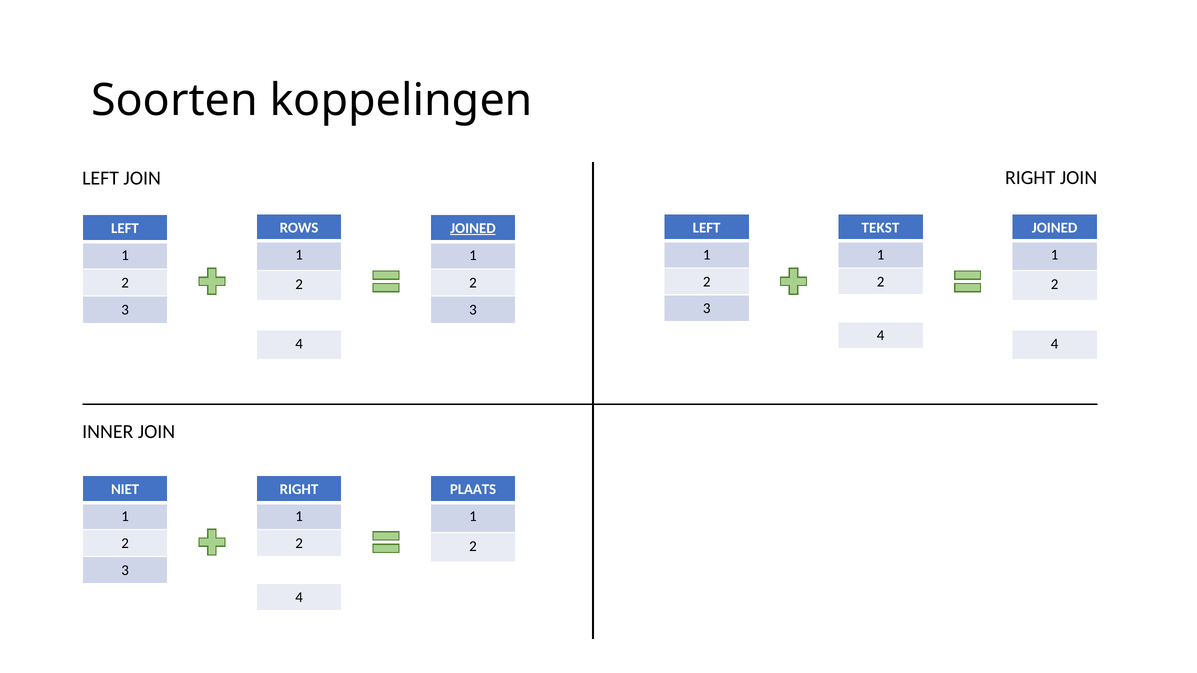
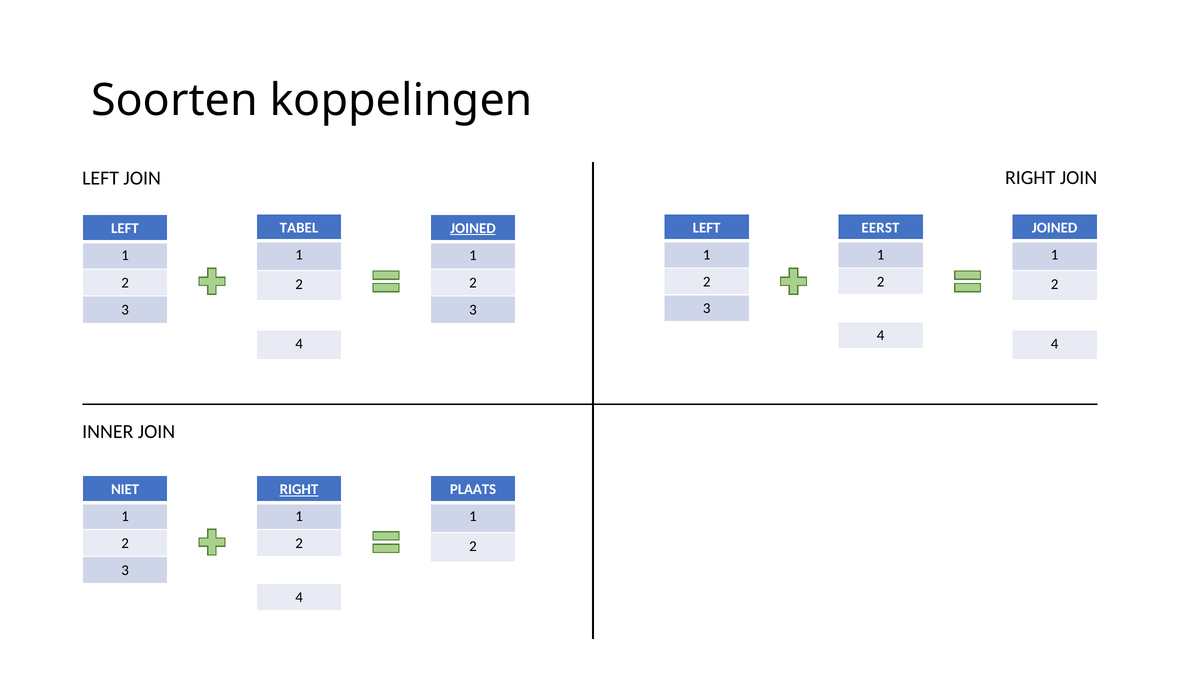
ROWS: ROWS -> TABEL
TEKST: TEKST -> EERST
RIGHT at (299, 490) underline: none -> present
